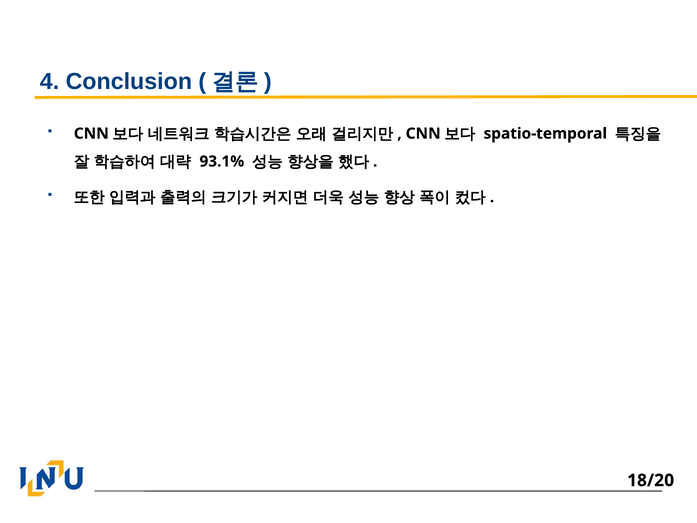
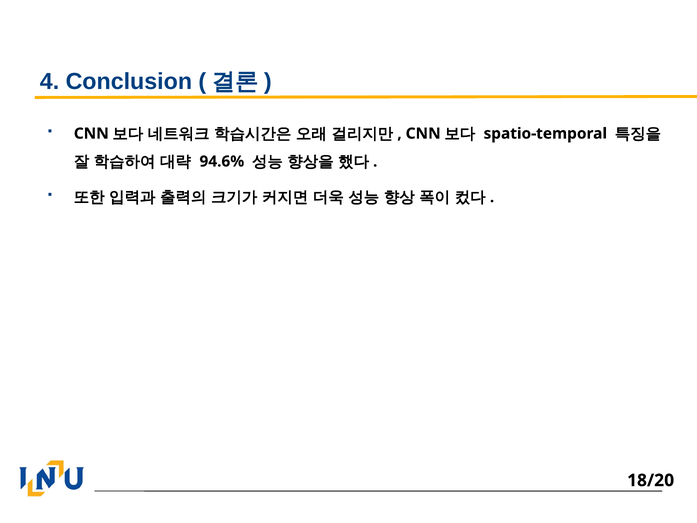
93.1%: 93.1% -> 94.6%
